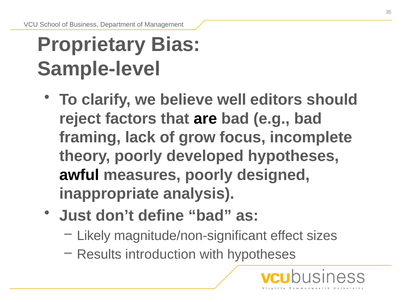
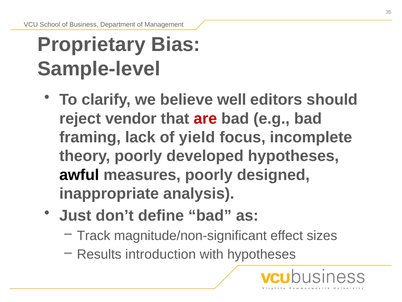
factors: factors -> vendor
are colour: black -> red
grow: grow -> yield
Likely: Likely -> Track
